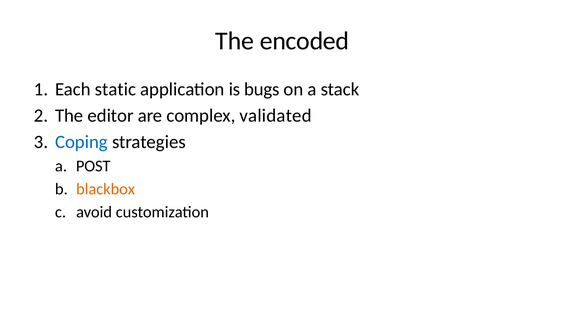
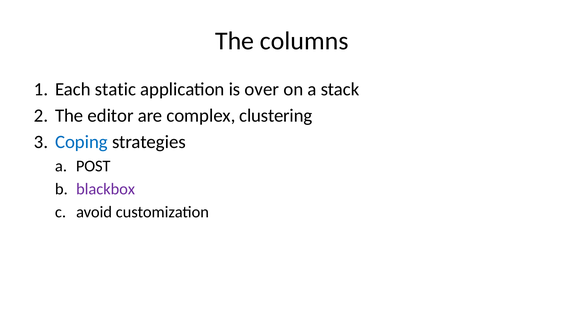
encoded: encoded -> columns
bugs: bugs -> over
validated: validated -> clustering
blackbox colour: orange -> purple
